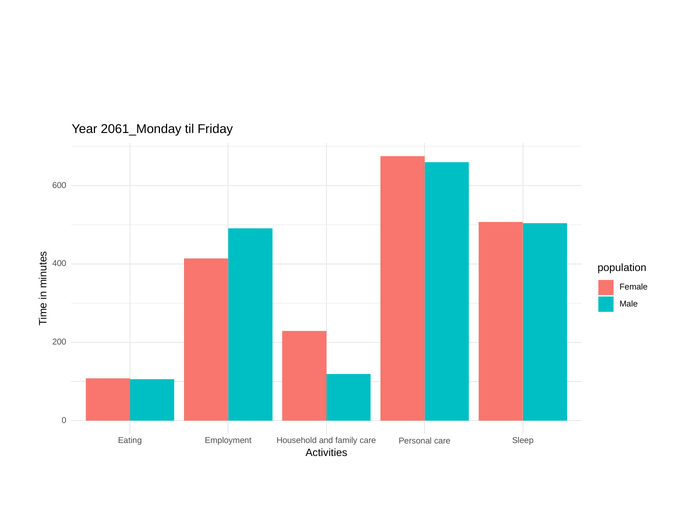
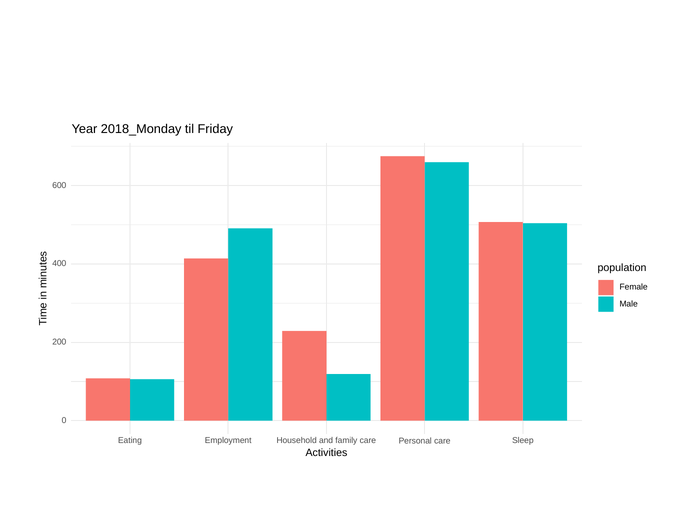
2061_Monday: 2061_Monday -> 2018_Monday
